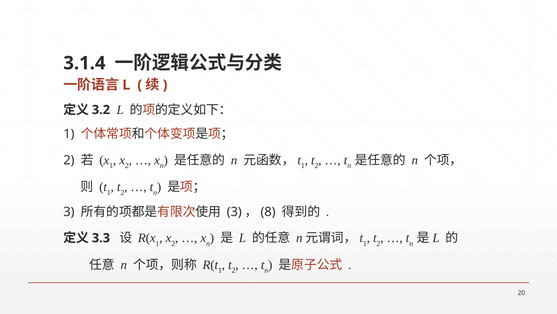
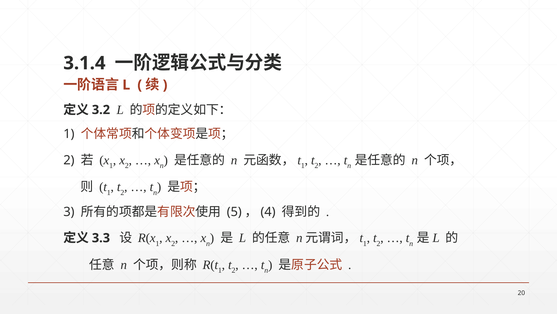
3 at (234, 212): 3 -> 5
8: 8 -> 4
